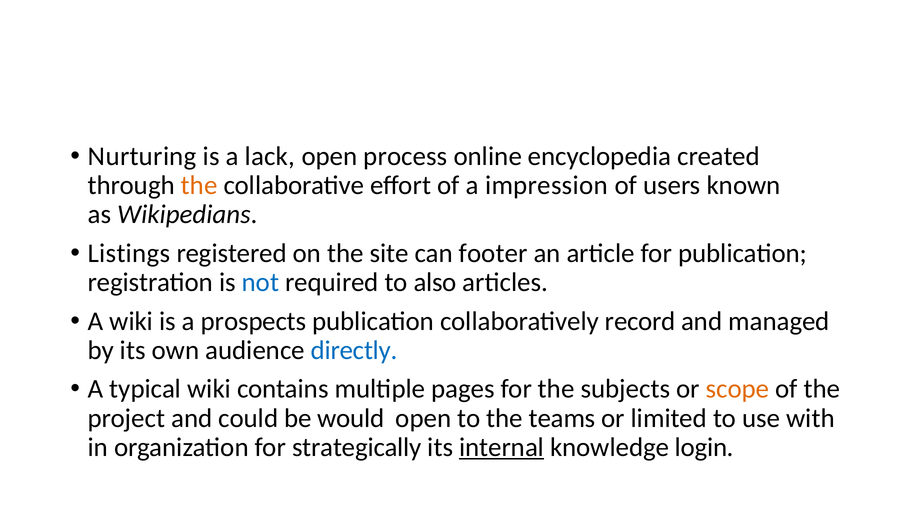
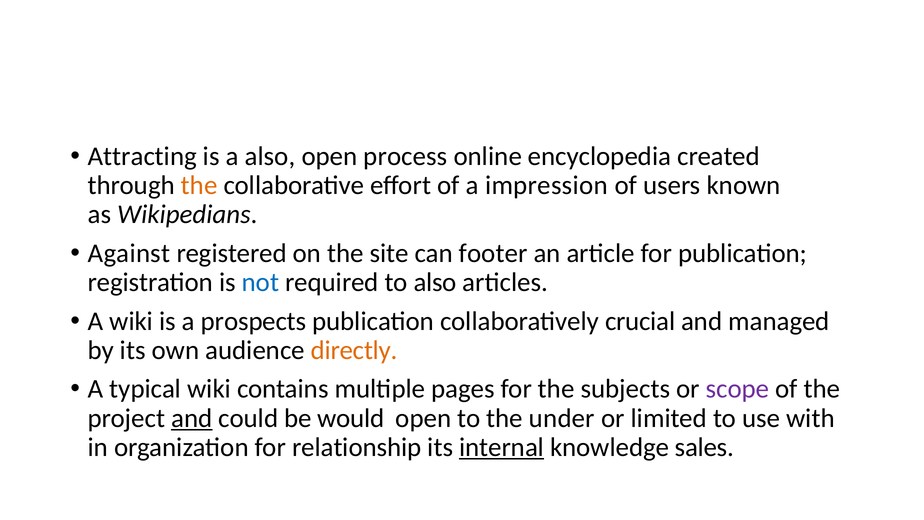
Nurturing: Nurturing -> Attracting
a lack: lack -> also
Listings: Listings -> Against
record: record -> crucial
directly colour: blue -> orange
scope colour: orange -> purple
and at (192, 418) underline: none -> present
teams: teams -> under
strategically: strategically -> relationship
login: login -> sales
